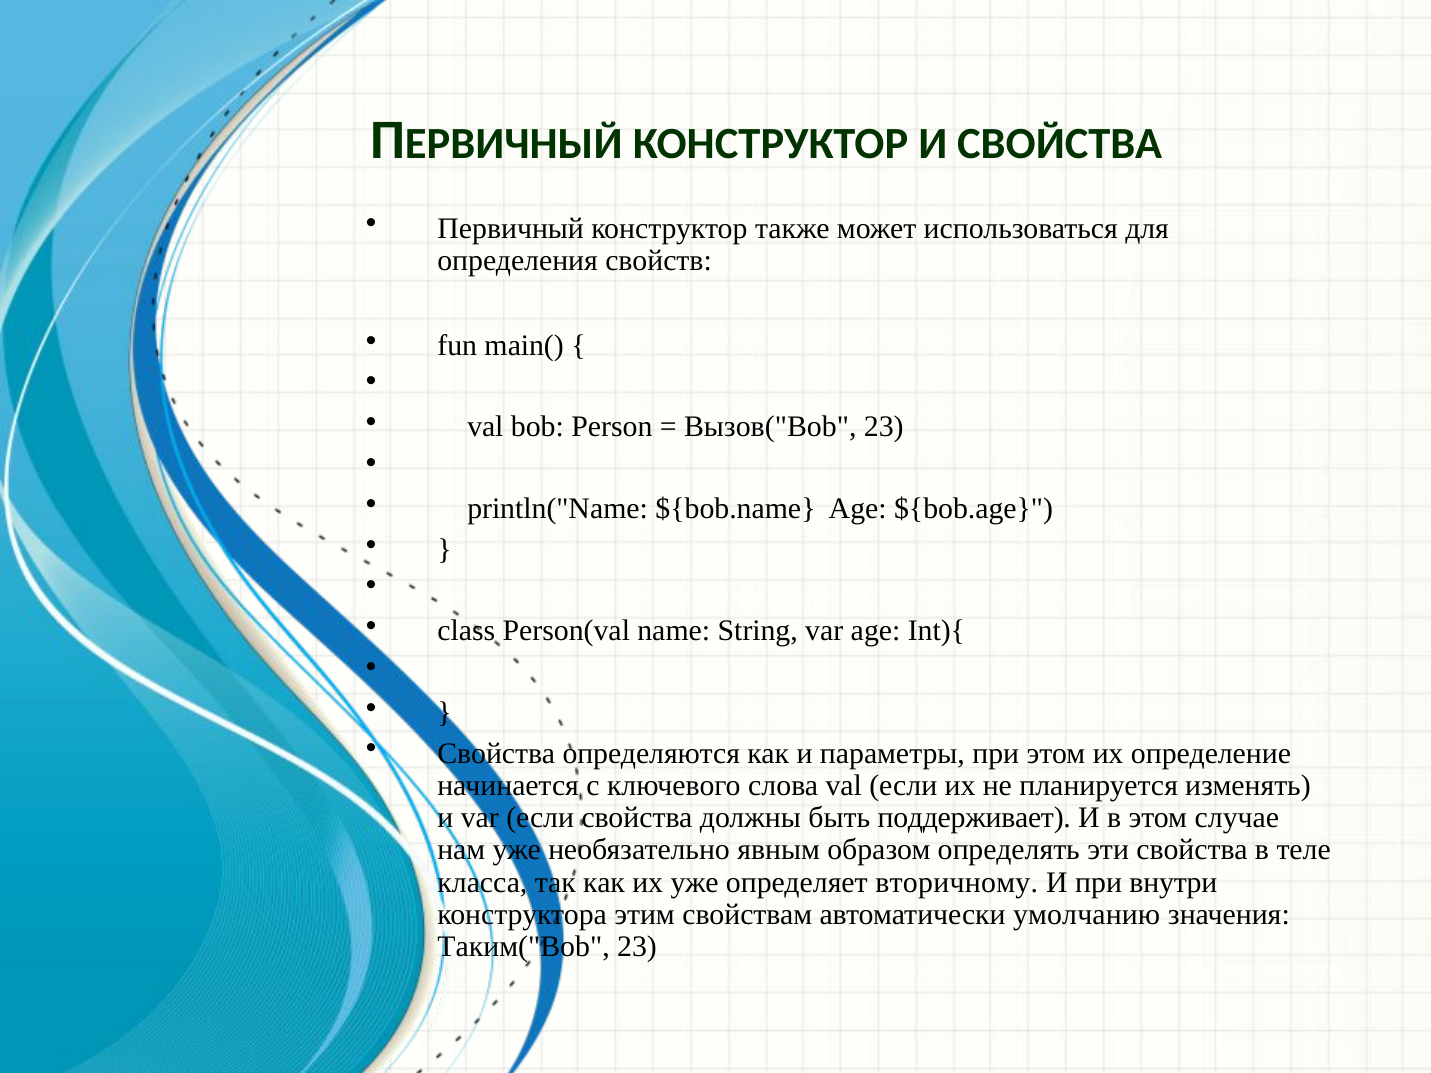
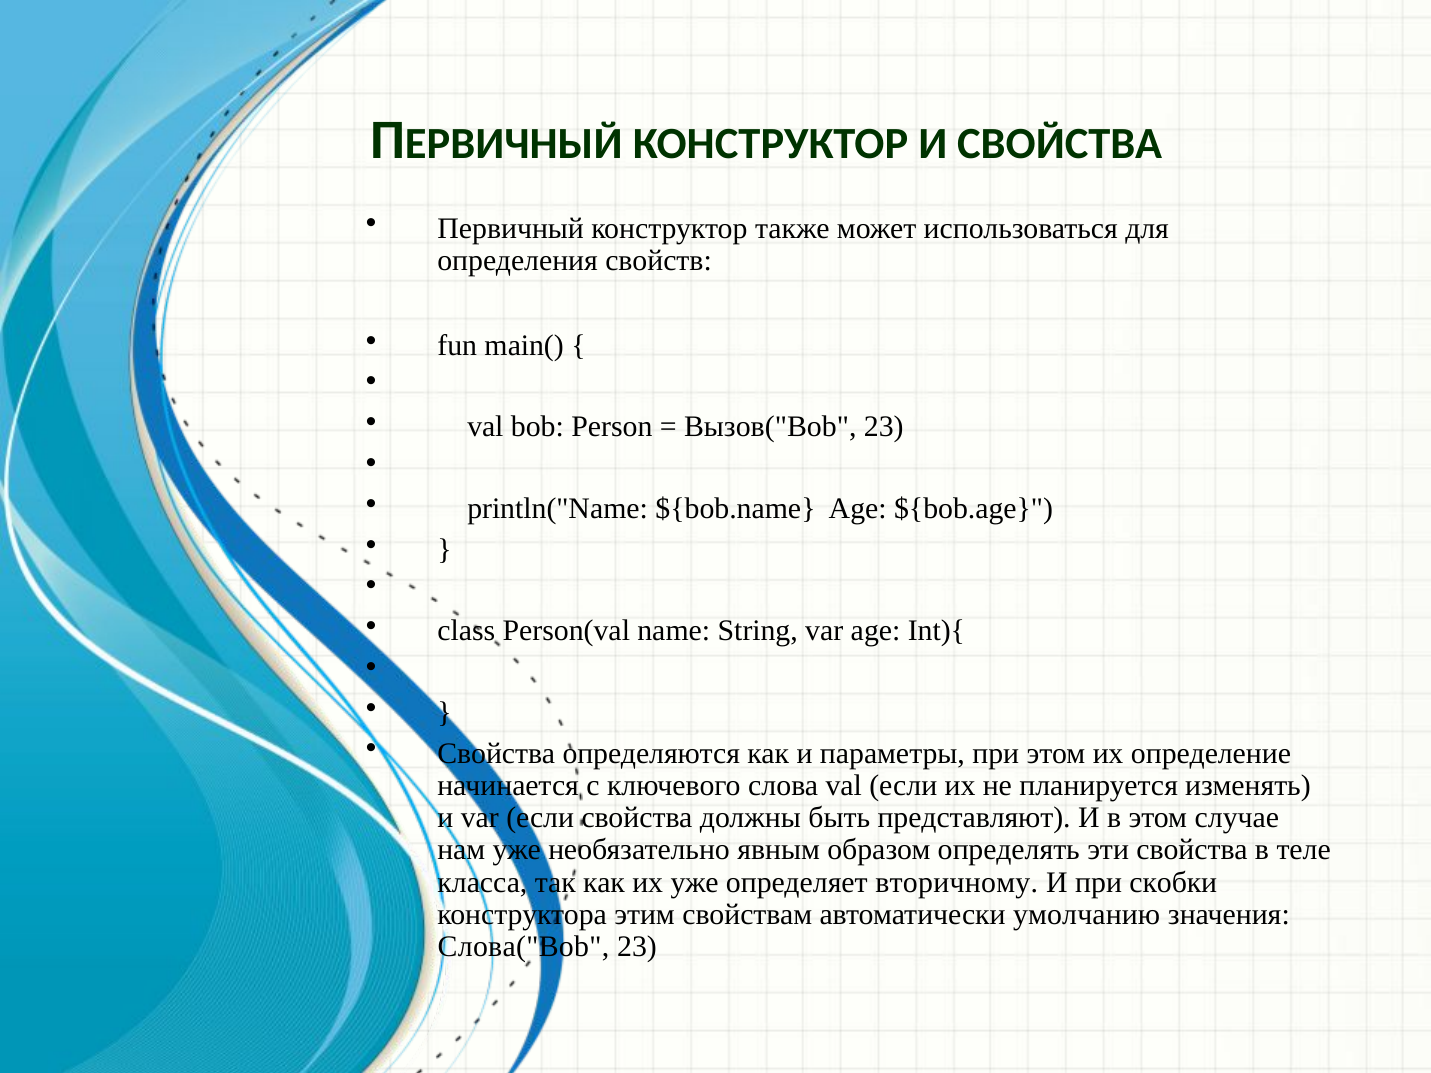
поддерживает: поддерживает -> представляют
внутри: внутри -> скобки
Таким("Bob: Таким("Bob -> Слова("Bob
